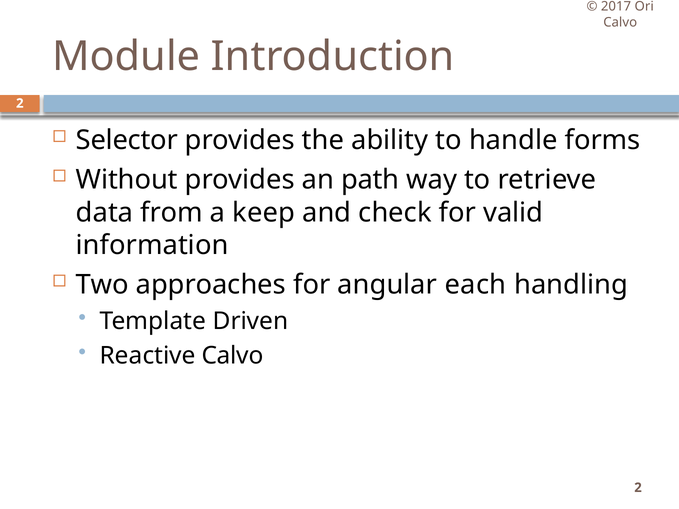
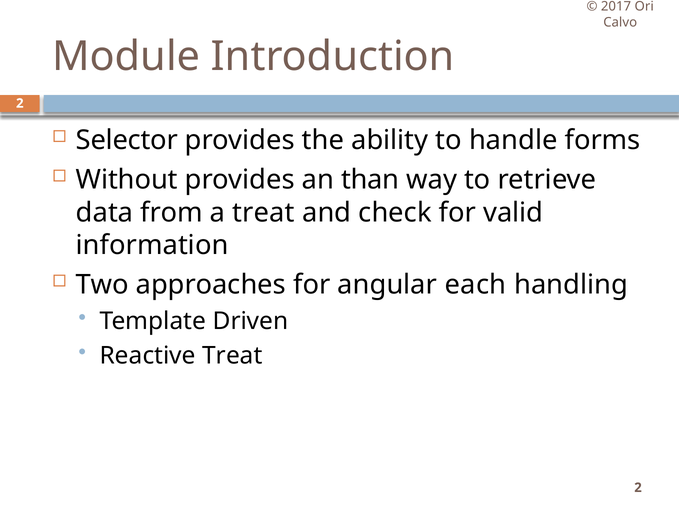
path: path -> than
a keep: keep -> treat
Reactive Calvo: Calvo -> Treat
